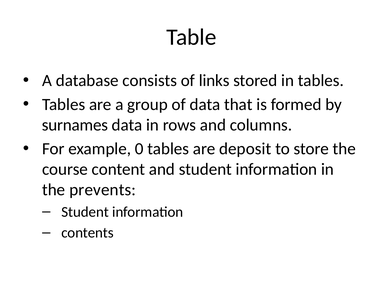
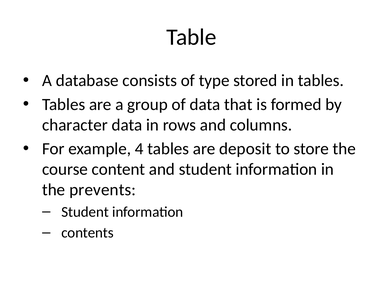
links: links -> type
surnames: surnames -> character
0: 0 -> 4
